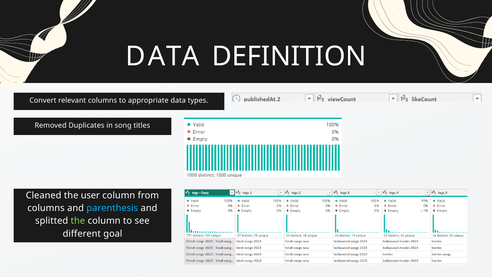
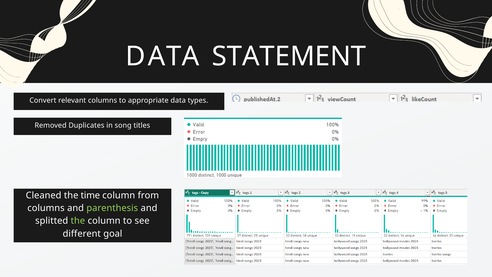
DEFINITION: DEFINITION -> STATEMENT
user: user -> time
parenthesis colour: light blue -> light green
